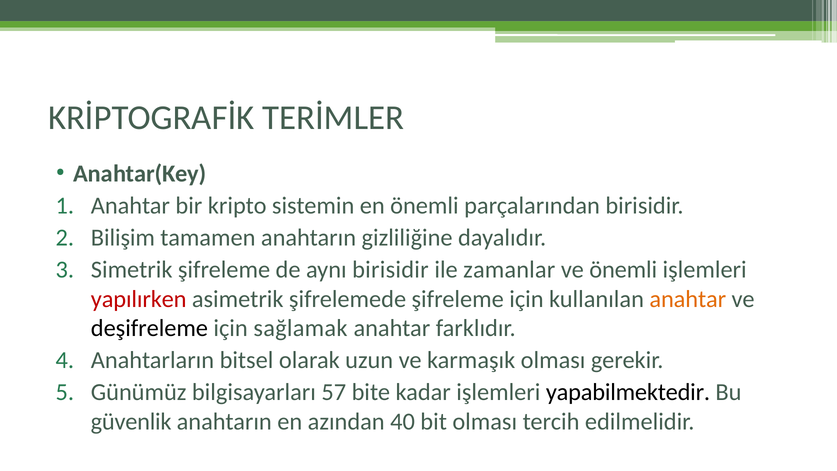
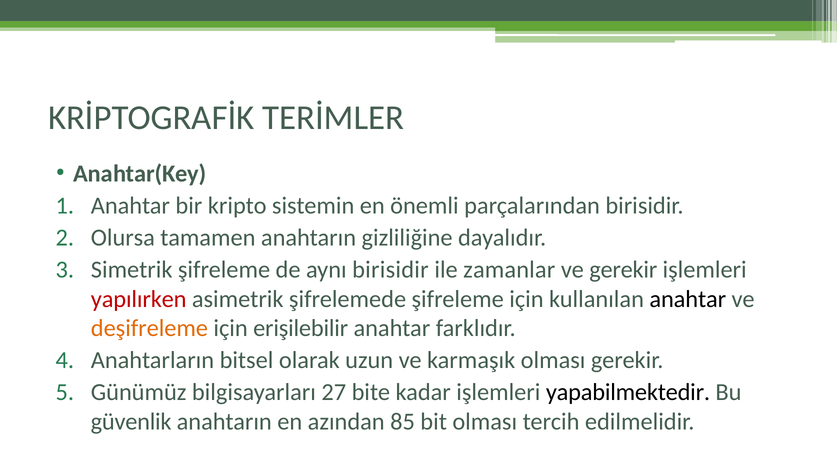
Bilişim: Bilişim -> Olursa
ve önemli: önemli -> gerekir
anahtar at (688, 299) colour: orange -> black
deşifreleme colour: black -> orange
sağlamak: sağlamak -> erişilebilir
57: 57 -> 27
40: 40 -> 85
